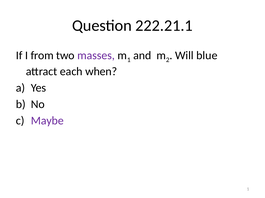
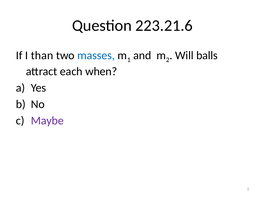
222.21.1: 222.21.1 -> 223.21.6
from: from -> than
masses colour: purple -> blue
blue: blue -> balls
